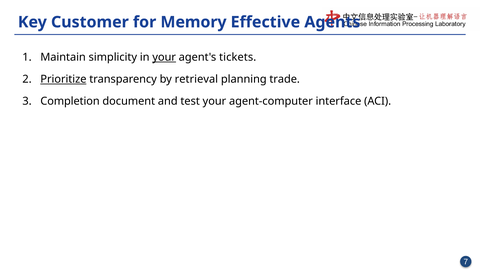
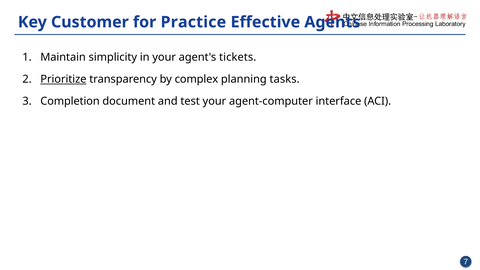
Memory: Memory -> Practice
your at (164, 57) underline: present -> none
retrieval: retrieval -> complex
trade: trade -> tasks
